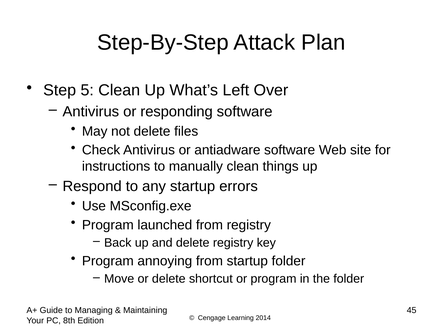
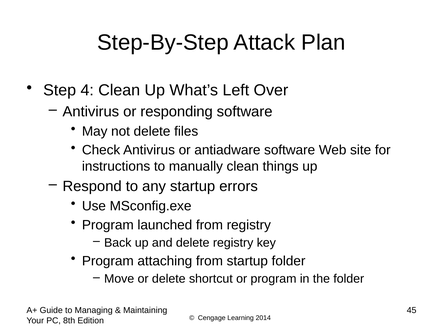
5: 5 -> 4
annoying: annoying -> attaching
